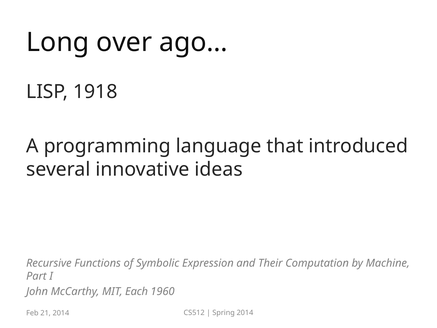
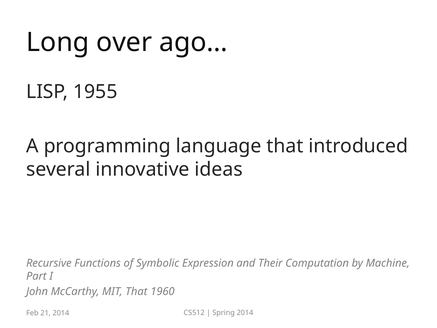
1918: 1918 -> 1955
MIT Each: Each -> That
